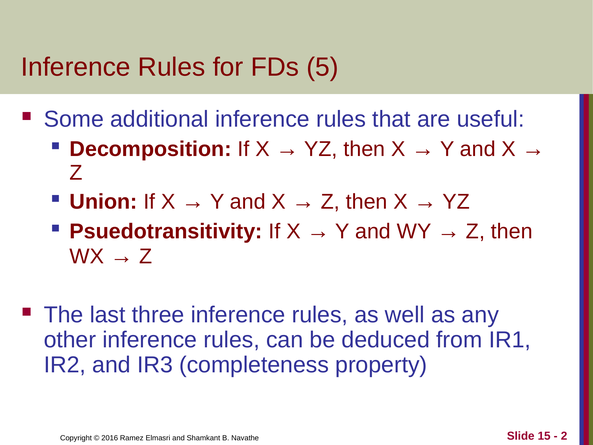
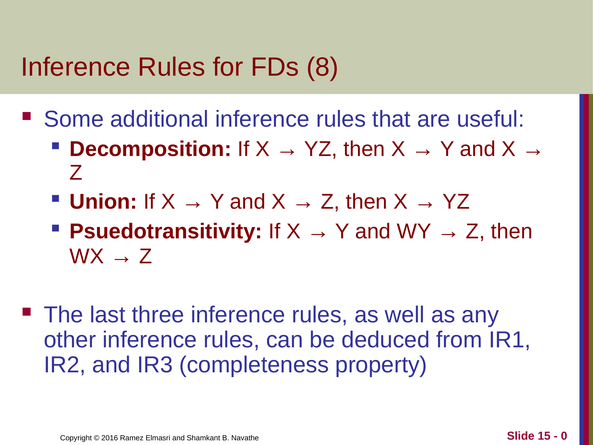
5: 5 -> 8
2: 2 -> 0
